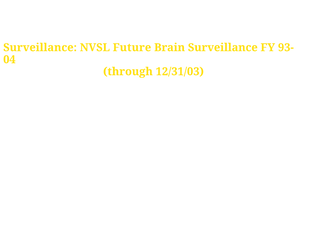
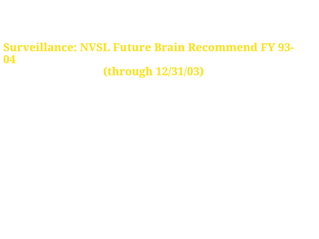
Brain Surveillance: Surveillance -> Recommend
